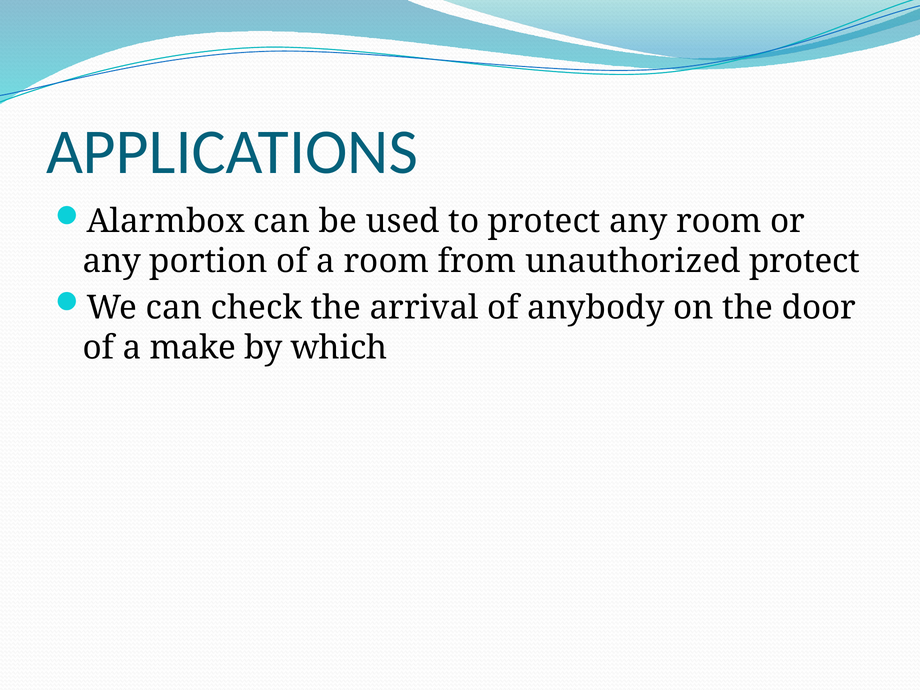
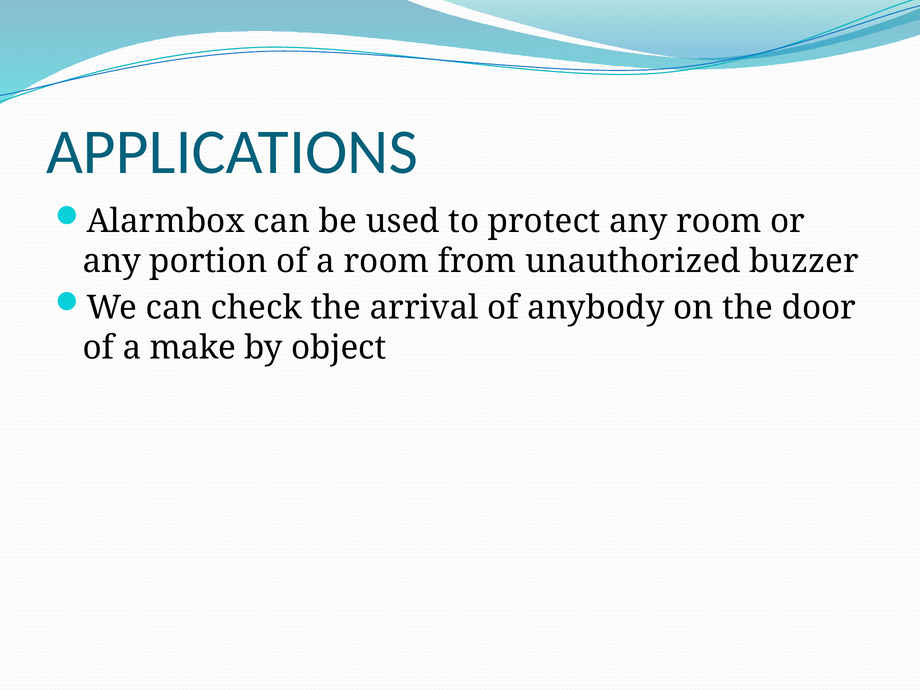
unauthorized protect: protect -> buzzer
which: which -> object
